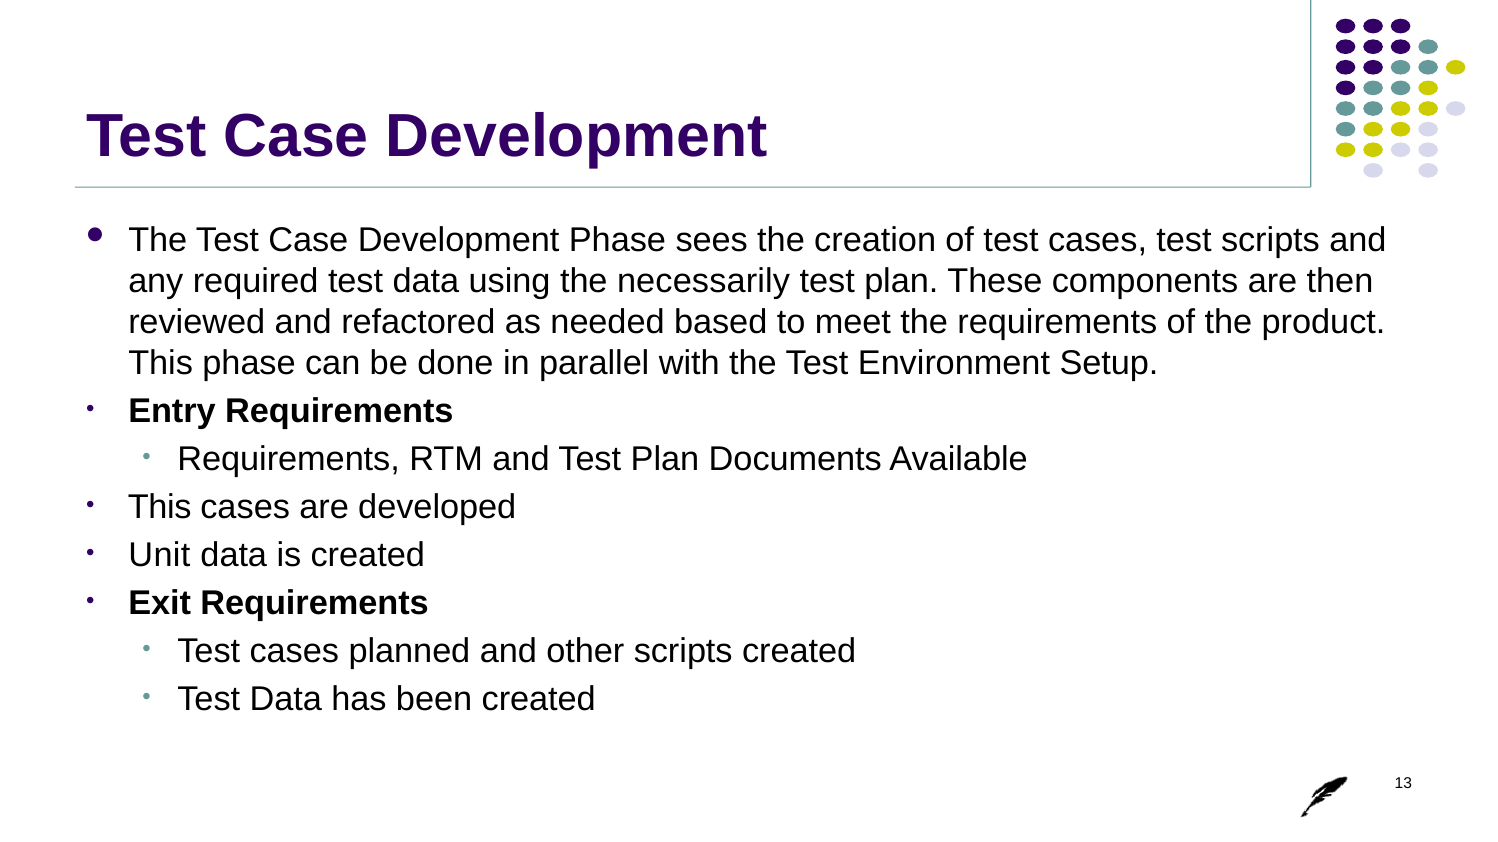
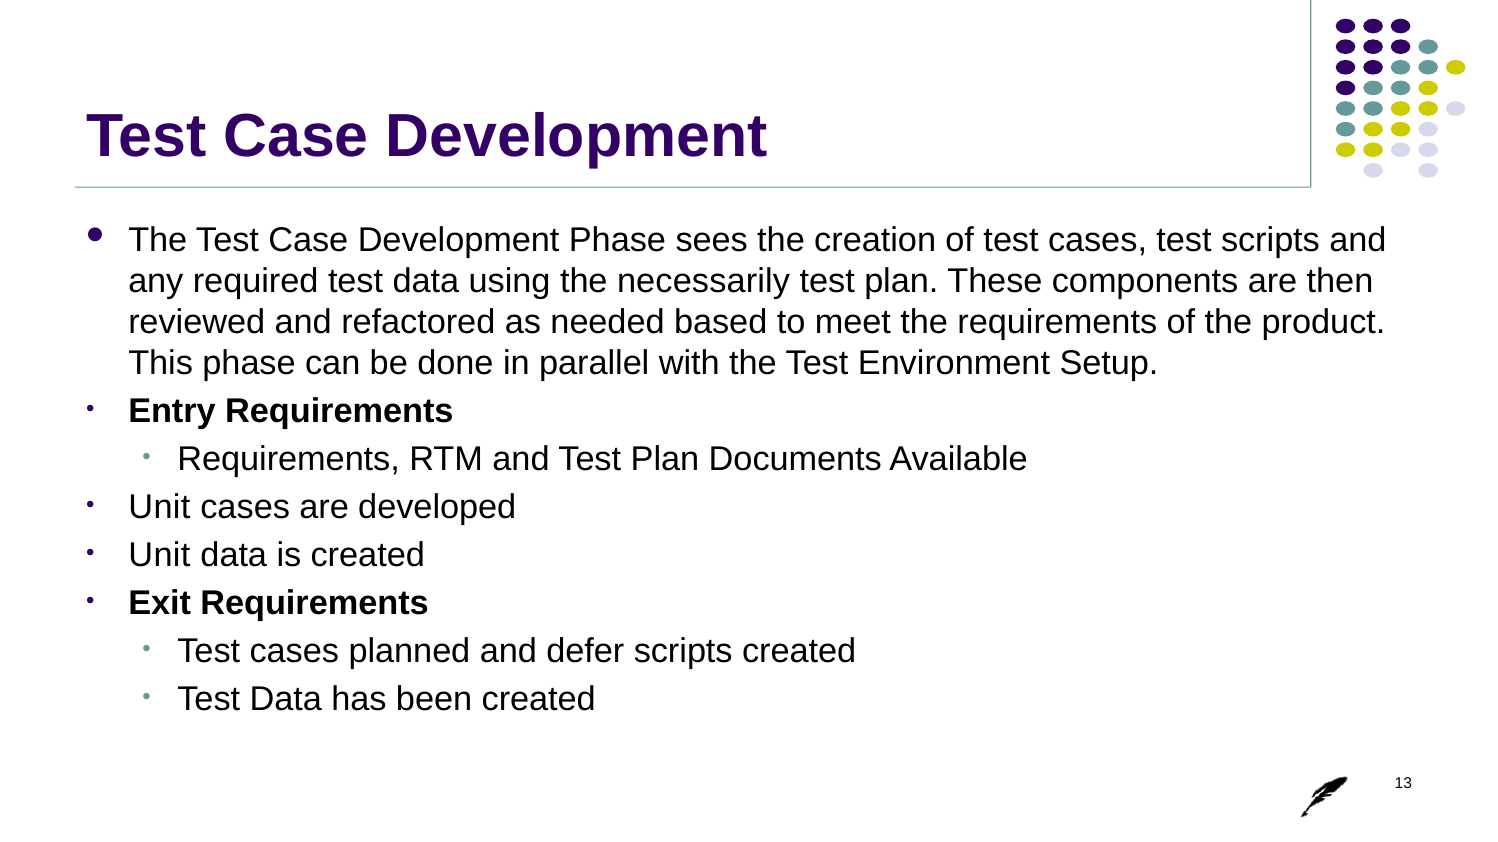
This at (160, 508): This -> Unit
other: other -> defer
